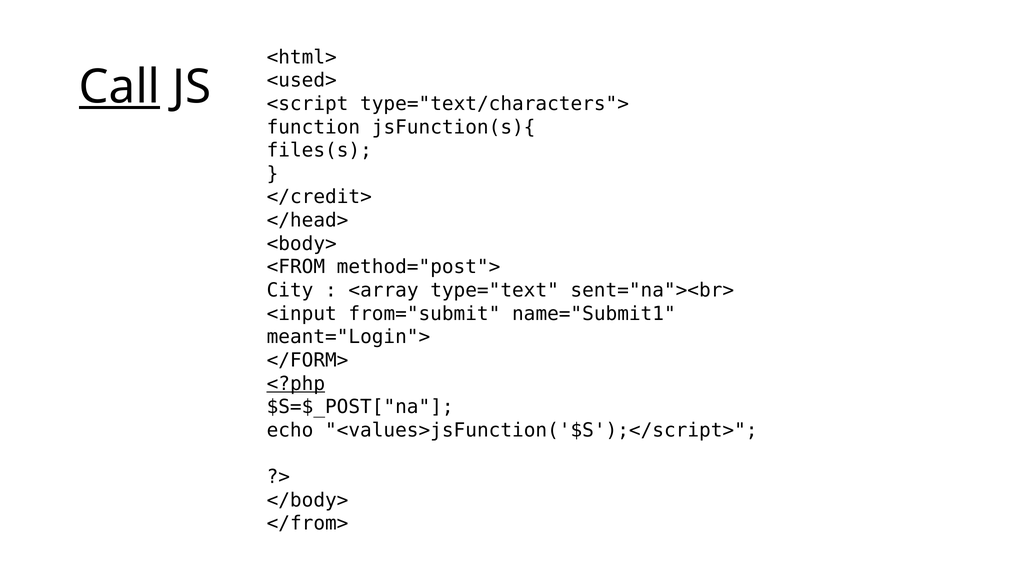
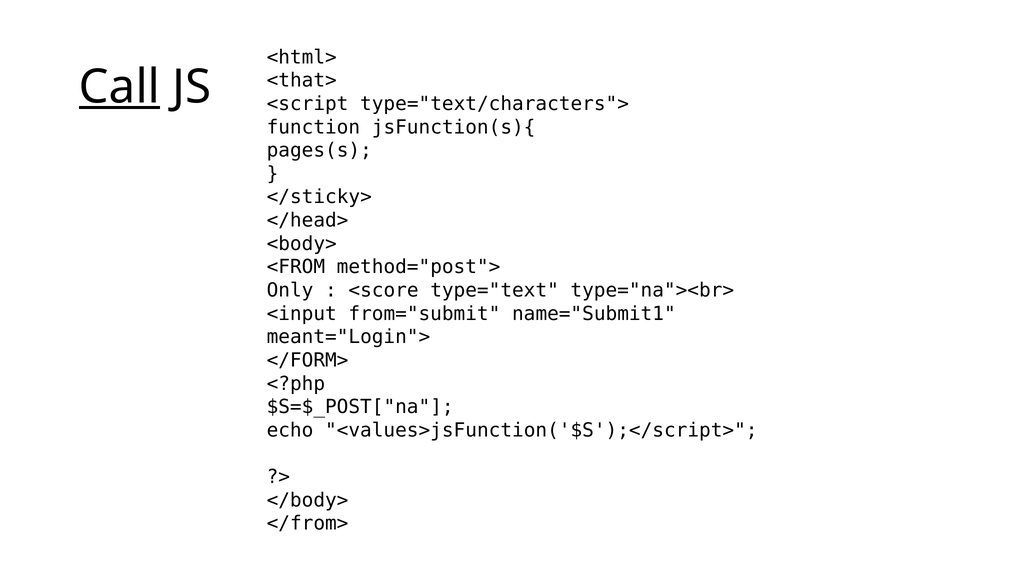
<used>: <used> -> <that>
files(s: files(s -> pages(s
</credit>: </credit> -> </sticky>
City: City -> Only
<array: <array -> <score
sent="na"><br>: sent="na"><br> -> type="na"><br>
<?php underline: present -> none
